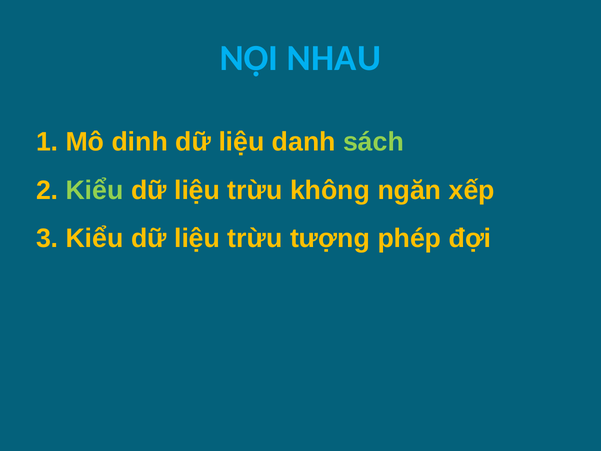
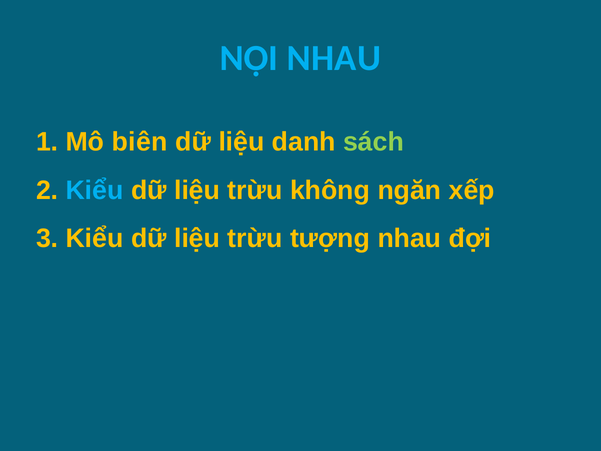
dinh: dinh -> biên
Kiểu at (95, 190) colour: light green -> light blue
tượng phép: phép -> nhau
